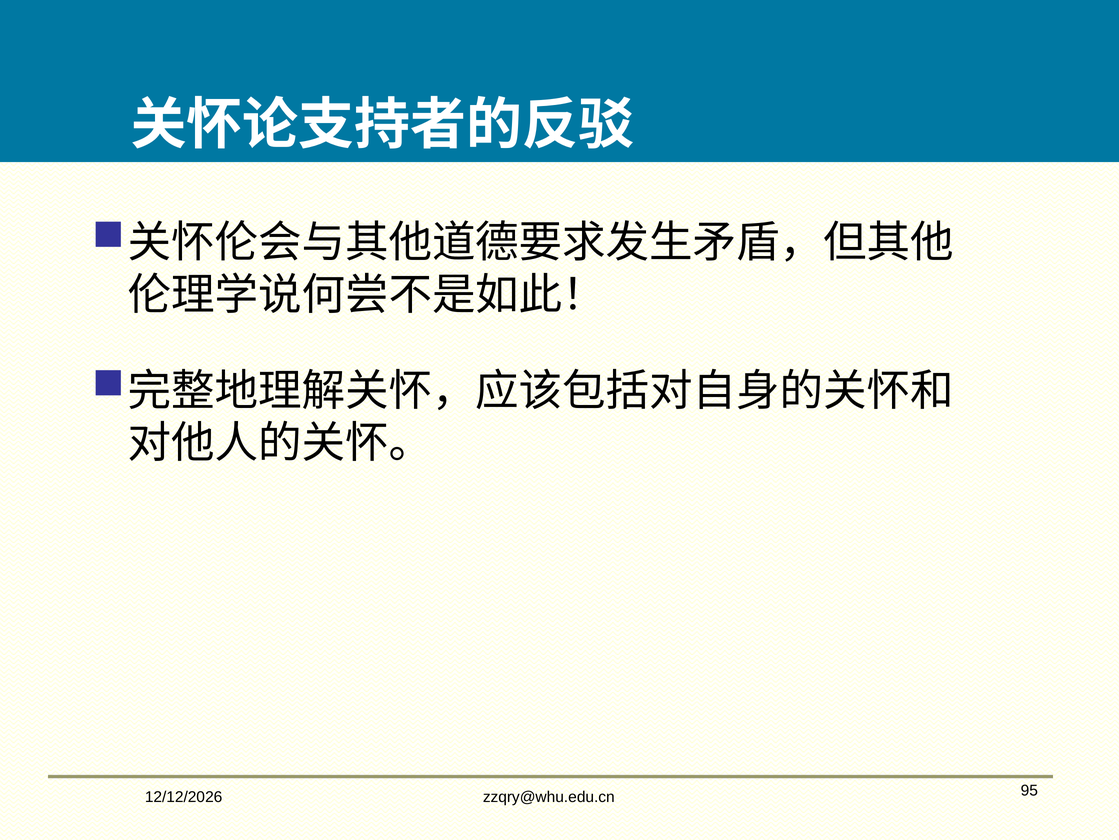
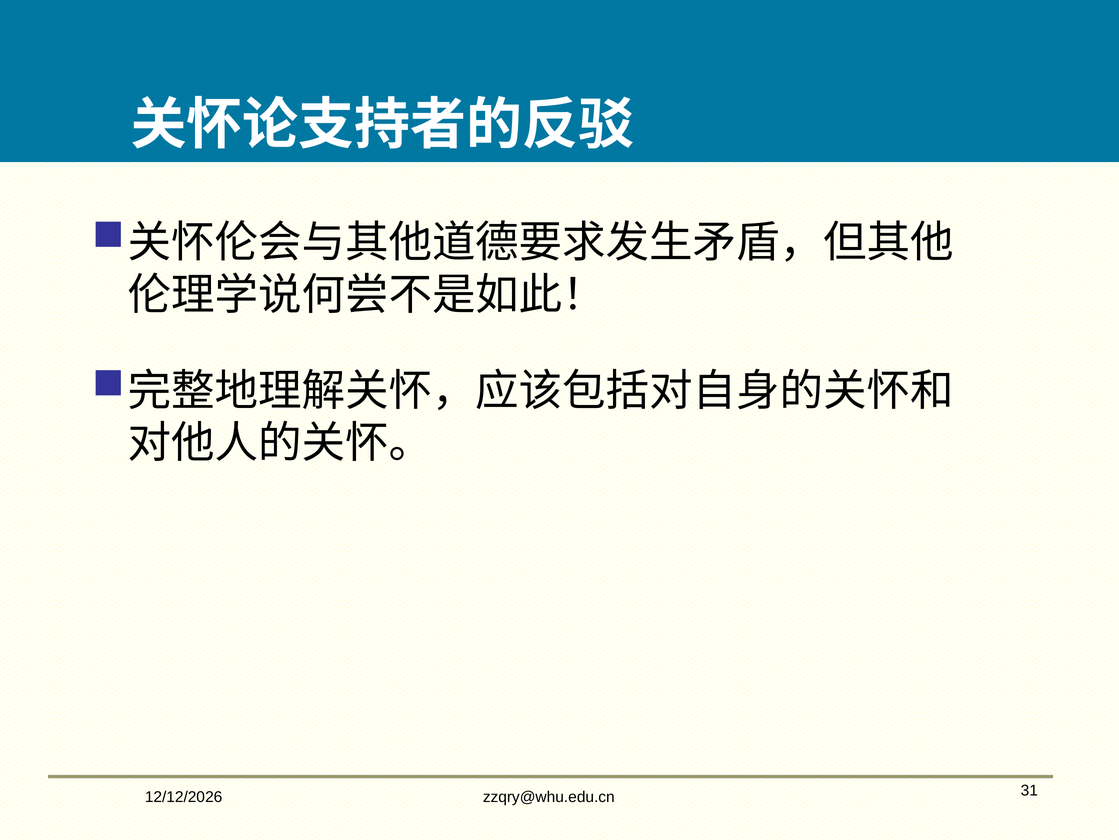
95: 95 -> 31
